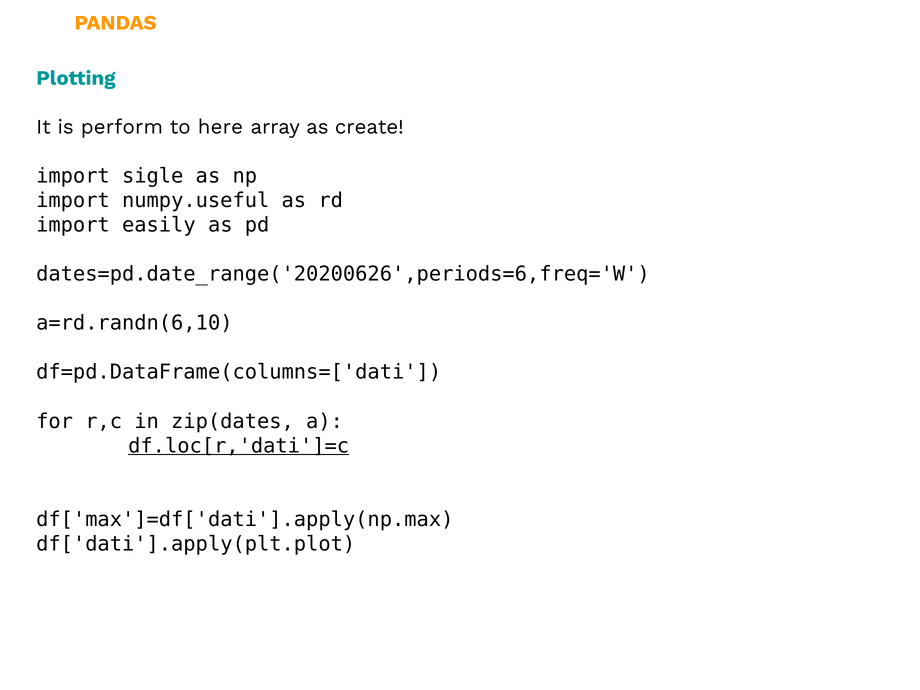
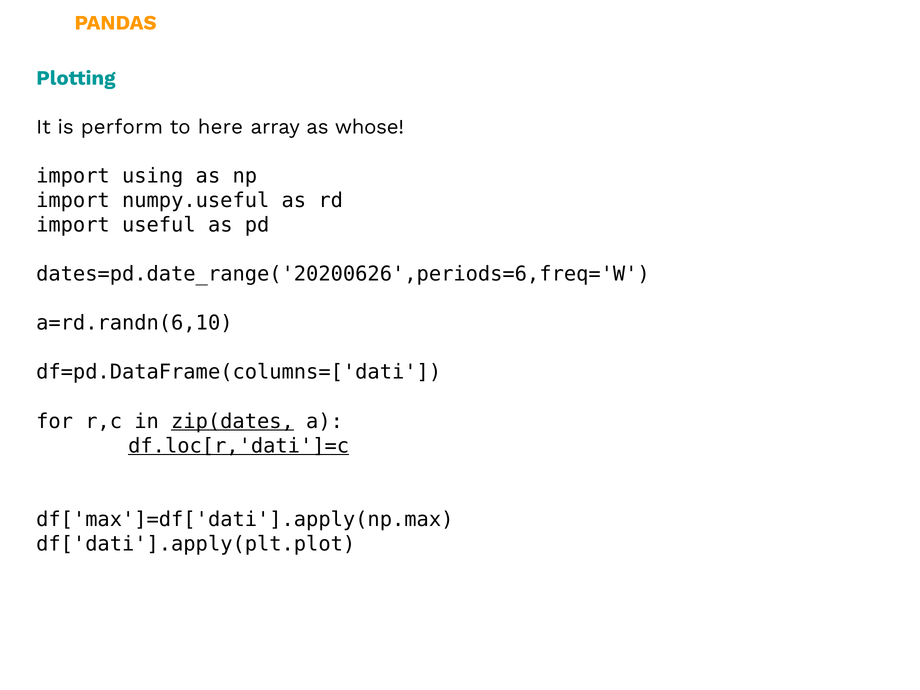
create: create -> whose
sigle: sigle -> using
easily: easily -> useful
zip(dates underline: none -> present
